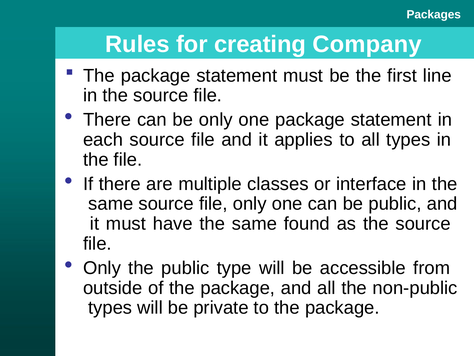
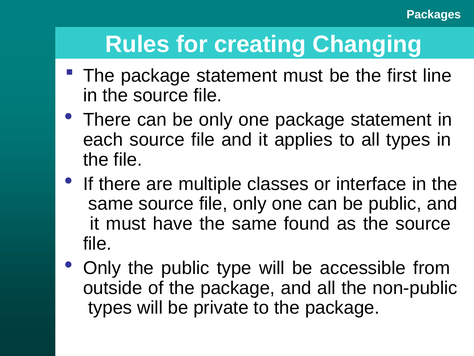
Company: Company -> Changing
